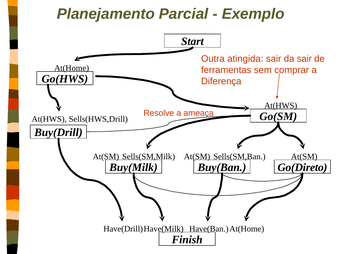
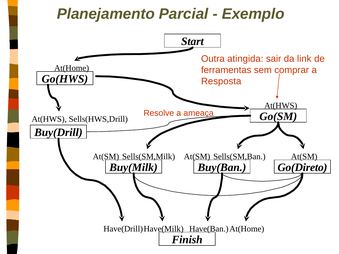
da sair: sair -> link
Diferença: Diferença -> Resposta
